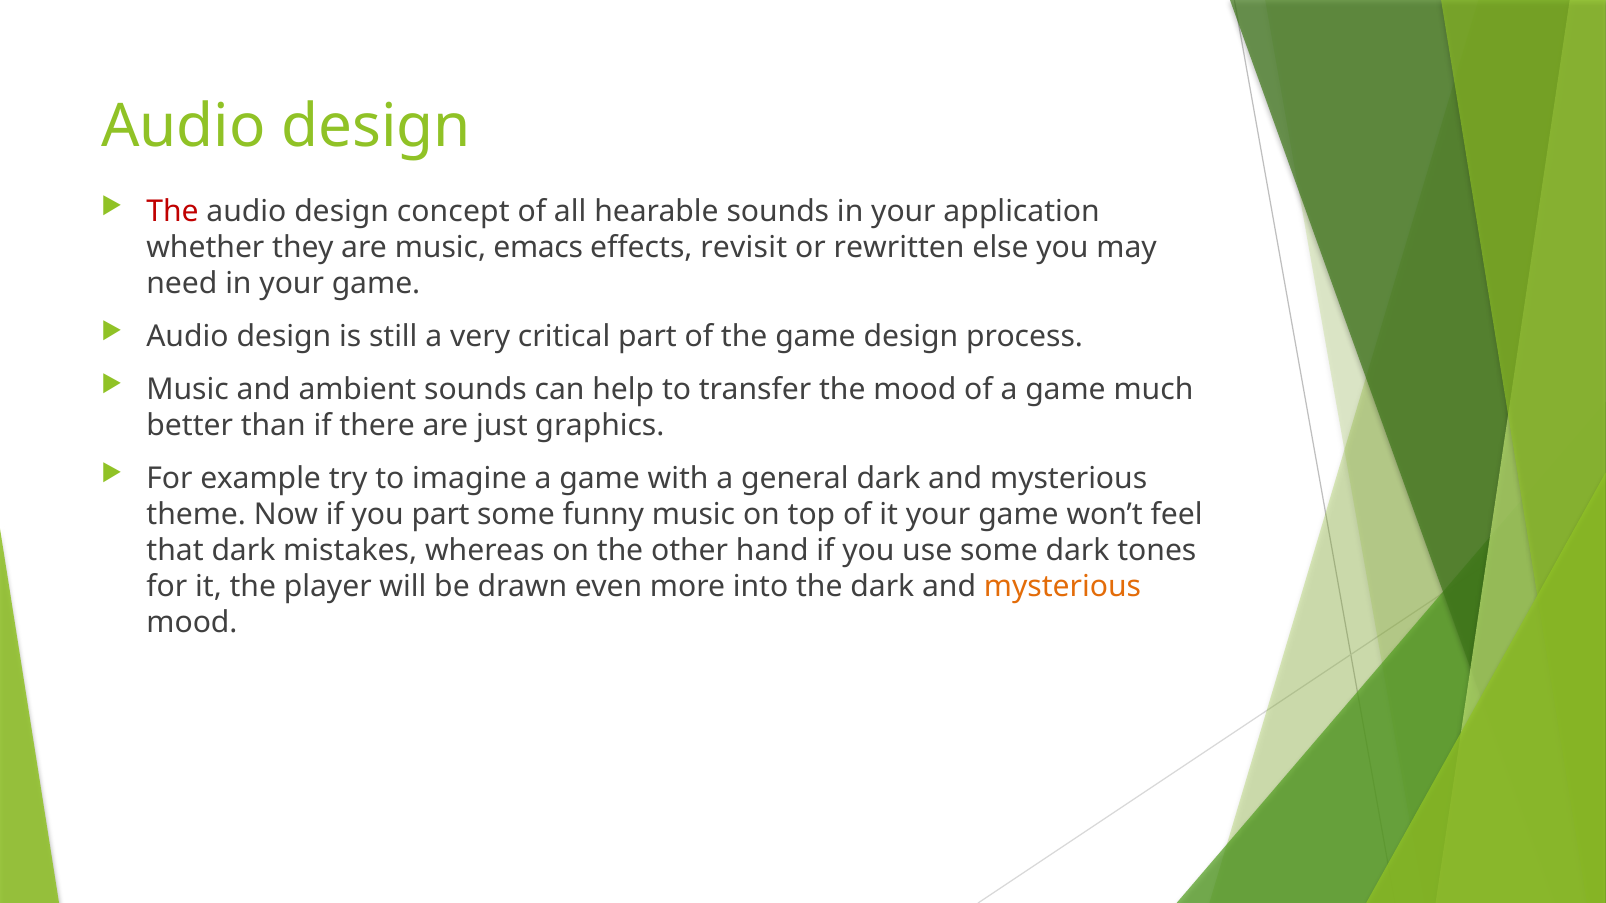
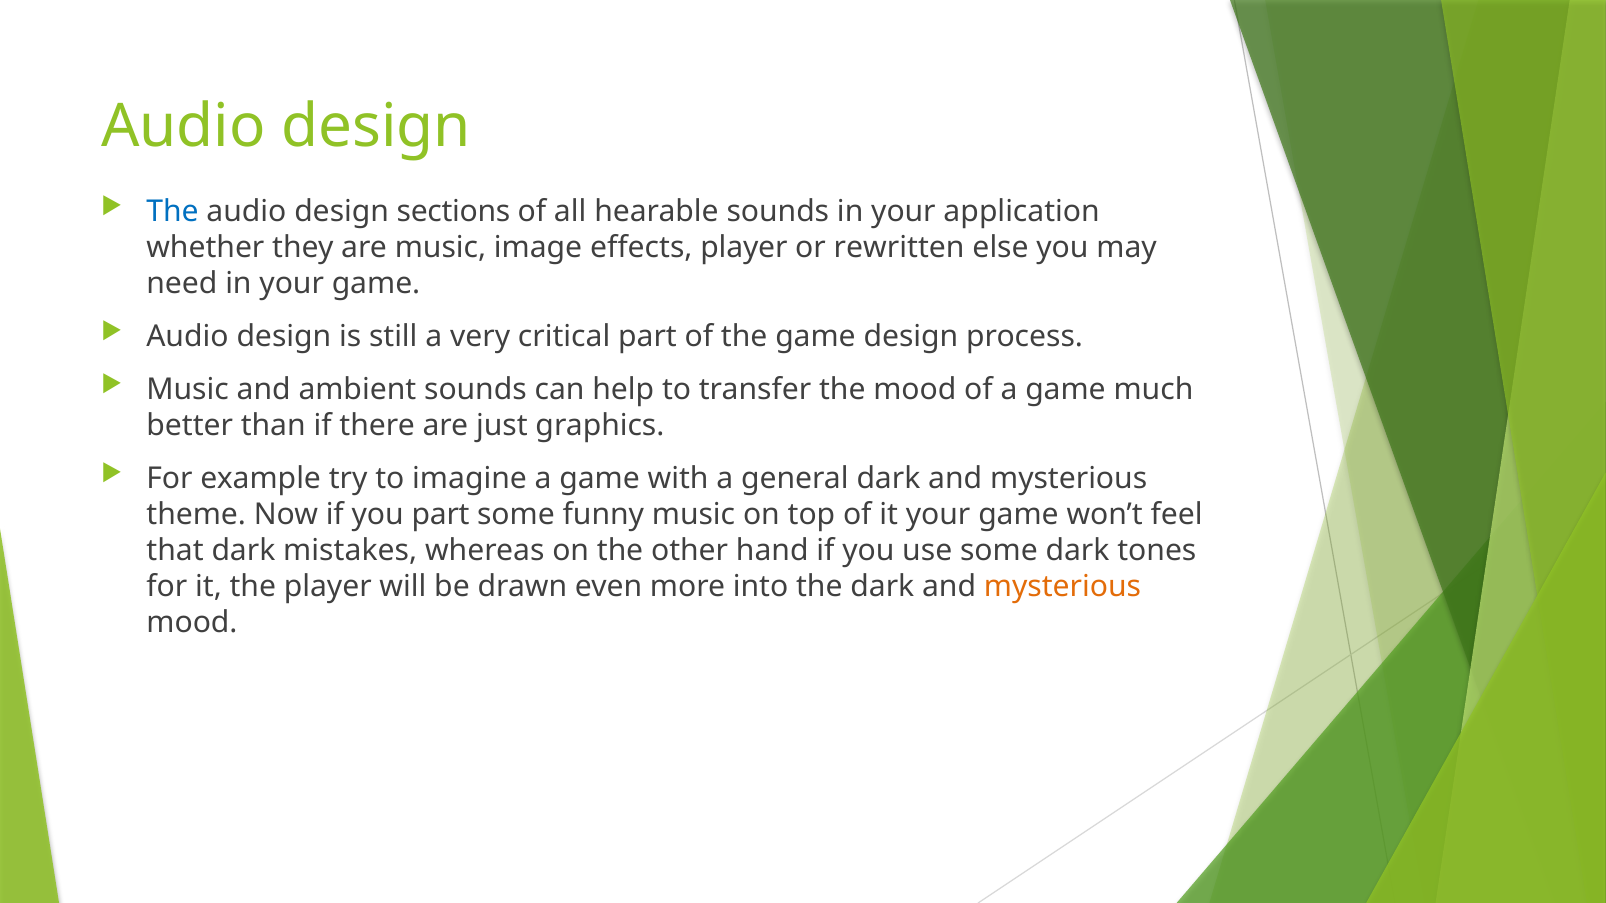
The at (173, 211) colour: red -> blue
concept: concept -> sections
emacs: emacs -> image
effects revisit: revisit -> player
